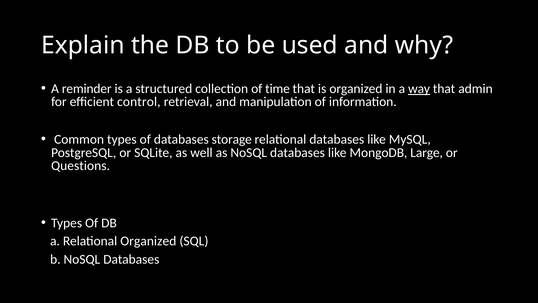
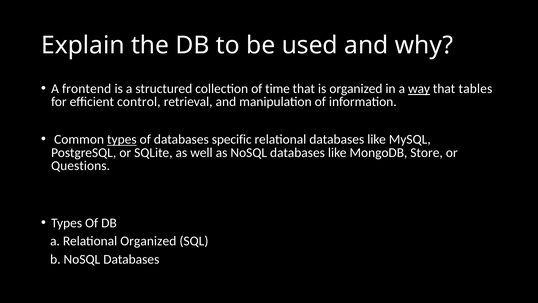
reminder: reminder -> frontend
admin: admin -> tables
types at (122, 139) underline: none -> present
storage: storage -> specific
Large: Large -> Store
